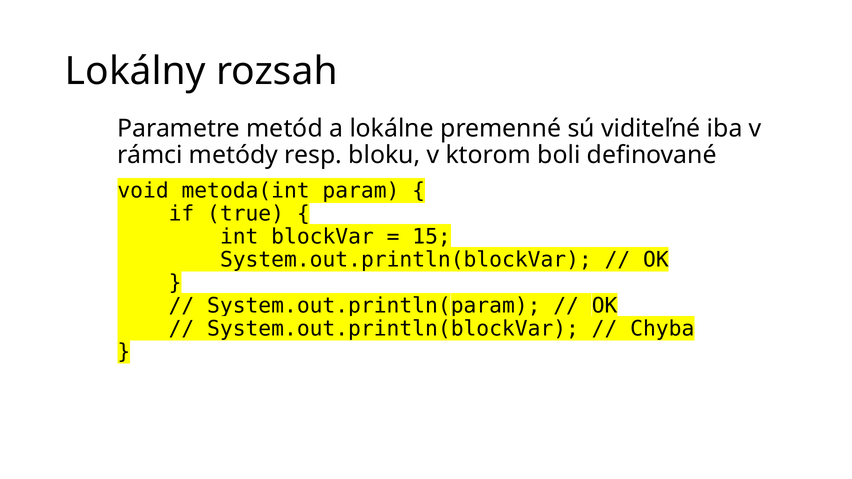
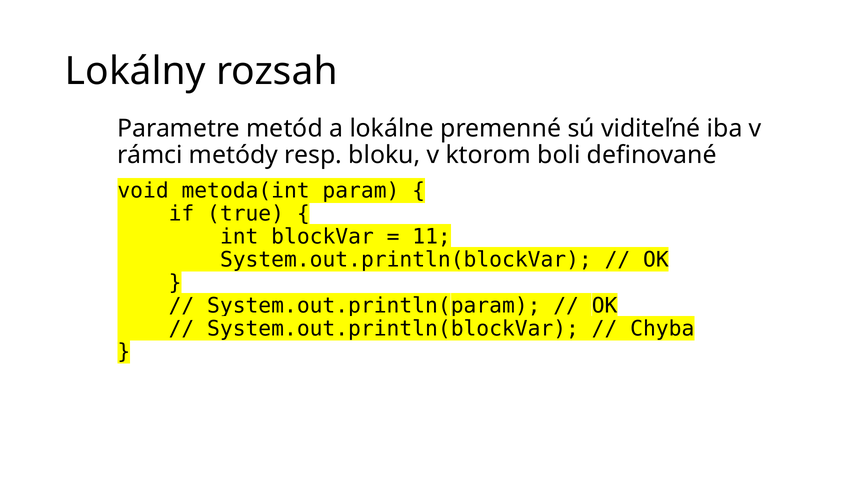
15: 15 -> 11
